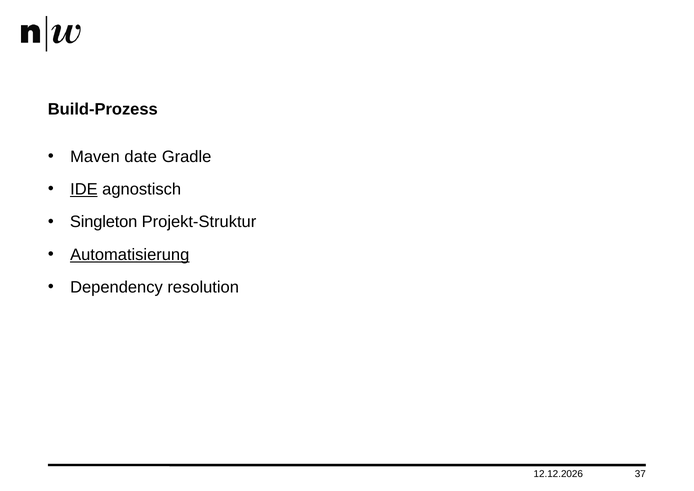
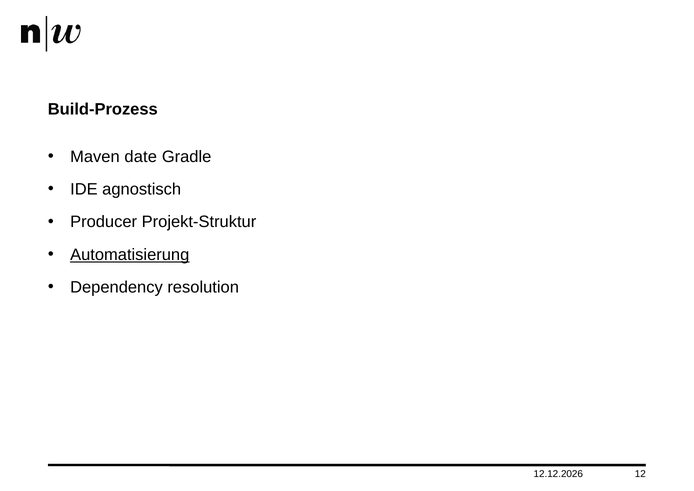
IDE underline: present -> none
Singleton: Singleton -> Producer
37: 37 -> 12
